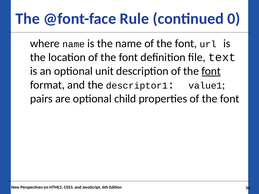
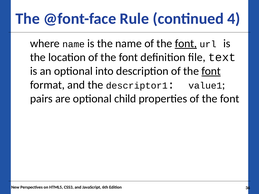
0: 0 -> 4
font at (186, 44) underline: none -> present
unit: unit -> into
